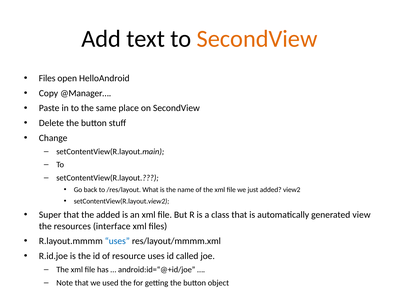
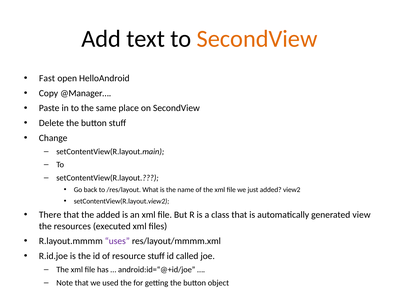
Files at (47, 78): Files -> Fast
Super: Super -> There
interface: interface -> executed
uses at (117, 240) colour: blue -> purple
resource uses: uses -> stuff
